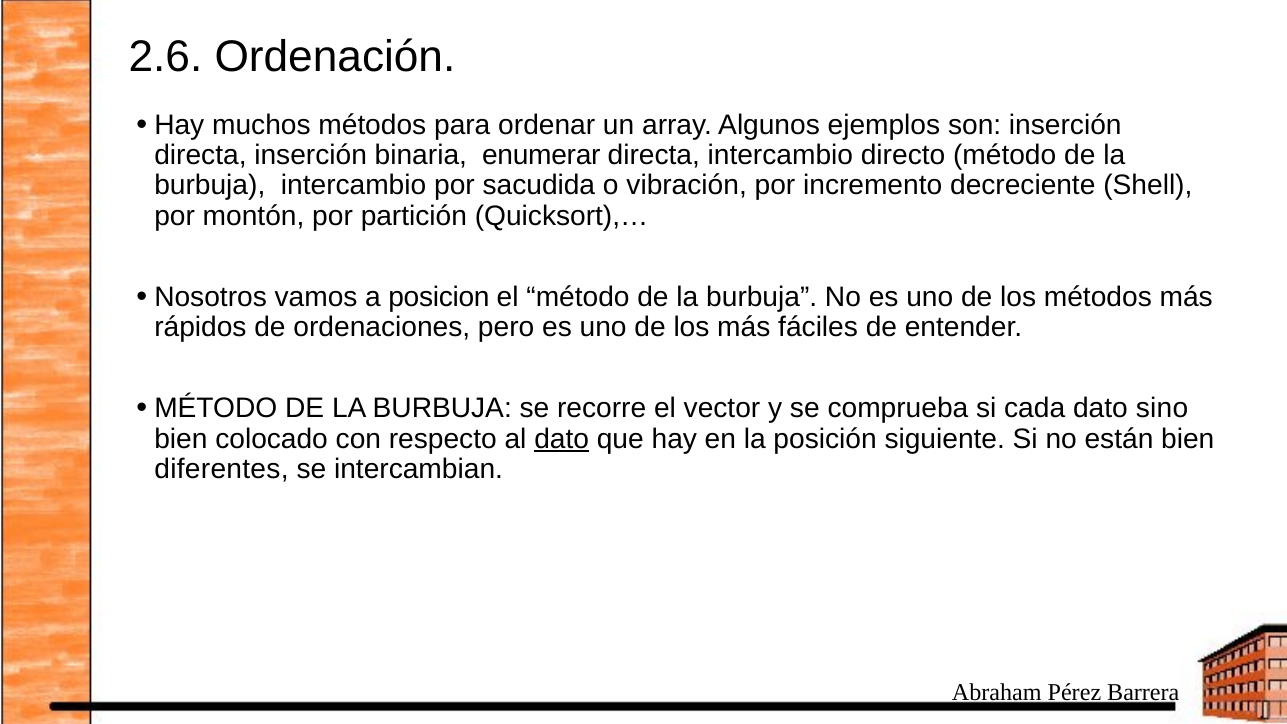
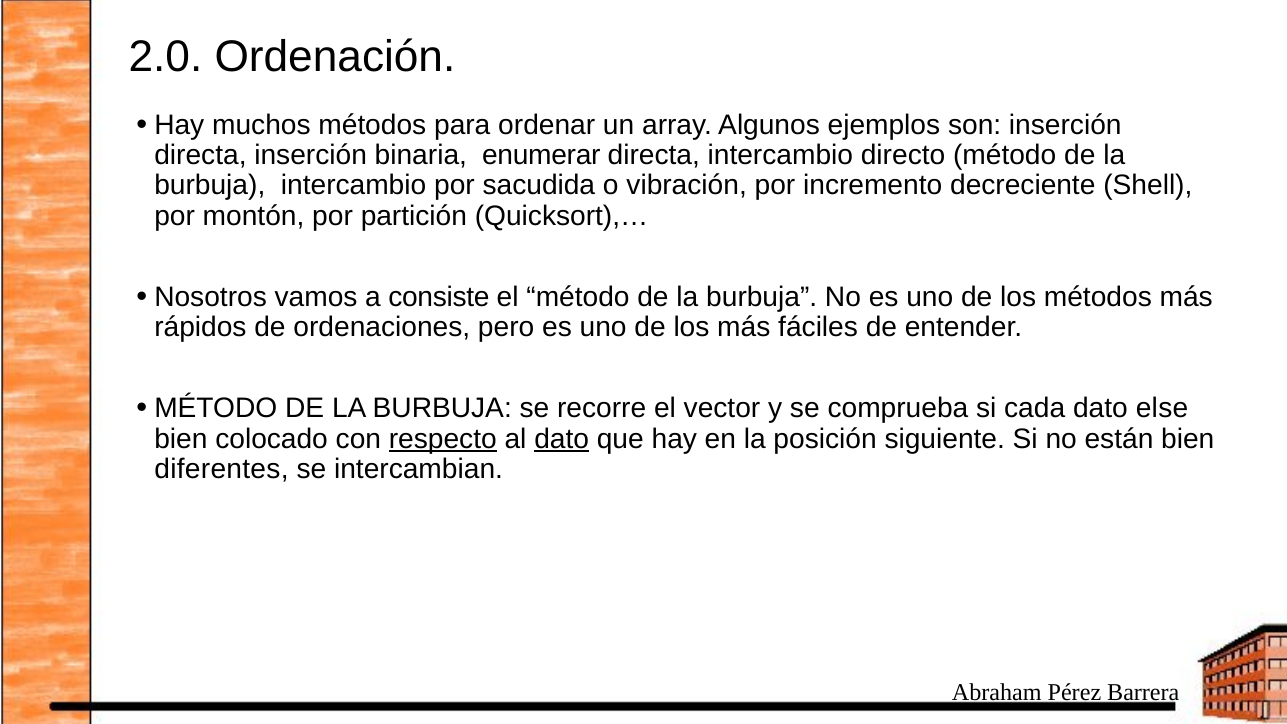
2.6: 2.6 -> 2.0
posicion: posicion -> consiste
sino: sino -> else
respecto underline: none -> present
